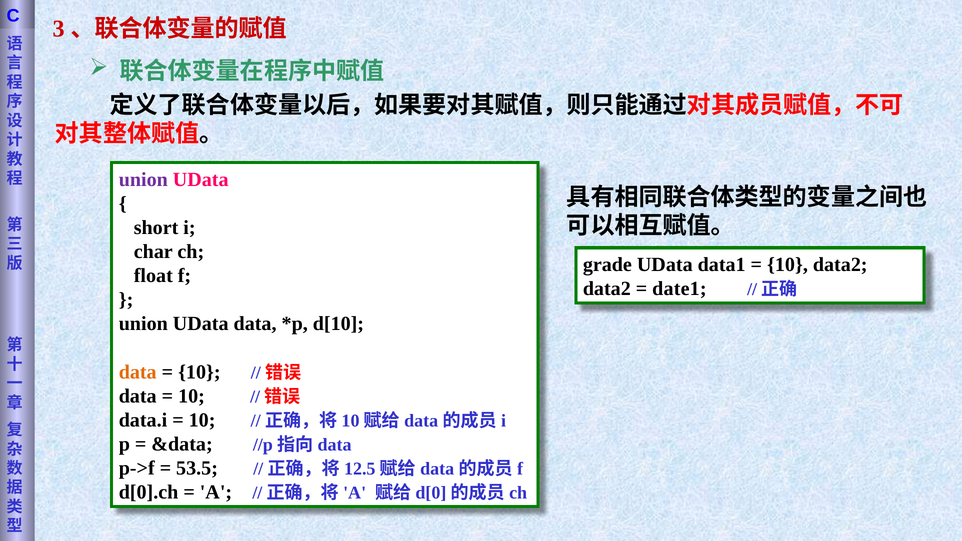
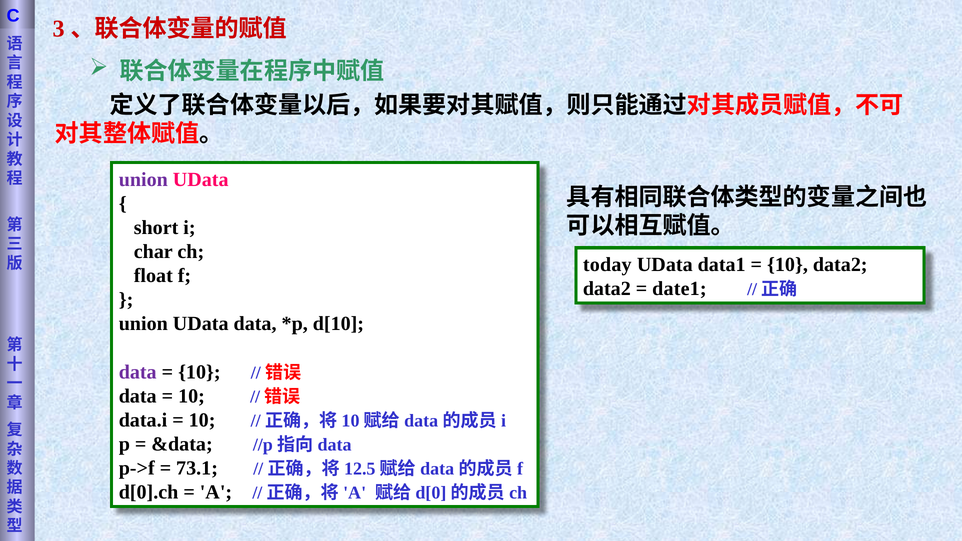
grade: grade -> today
data at (138, 372) colour: orange -> purple
53.5: 53.5 -> 73.1
